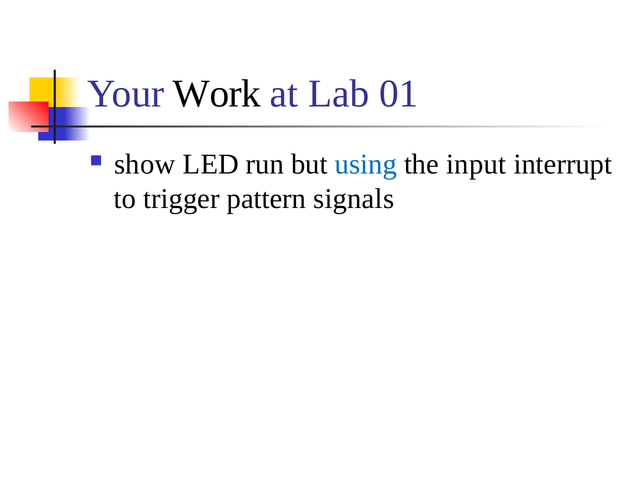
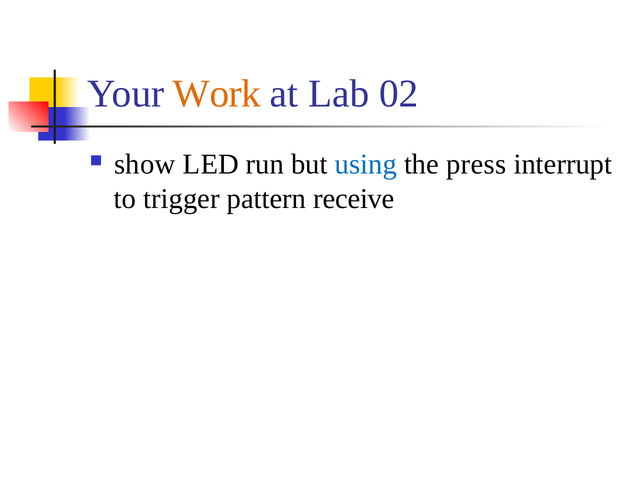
Work colour: black -> orange
01: 01 -> 02
input: input -> press
signals: signals -> receive
